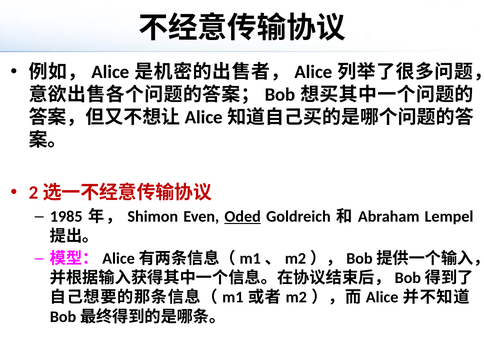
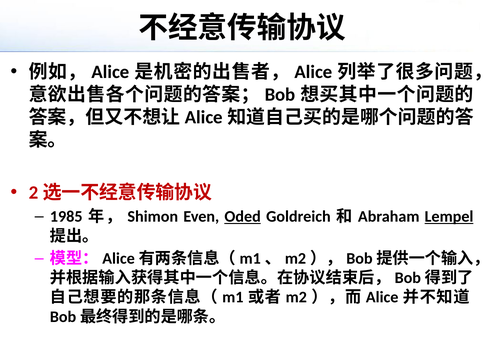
Lempel underline: none -> present
